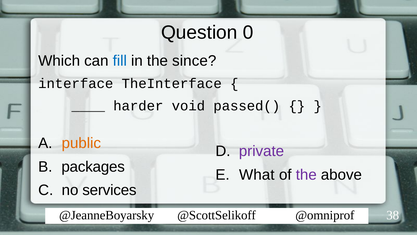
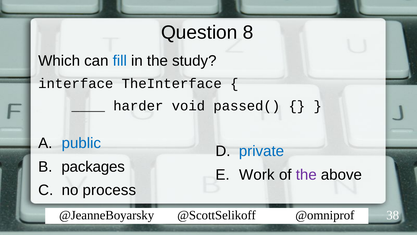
0: 0 -> 8
since: since -> study
public colour: orange -> blue
private colour: purple -> blue
What: What -> Work
services: services -> process
